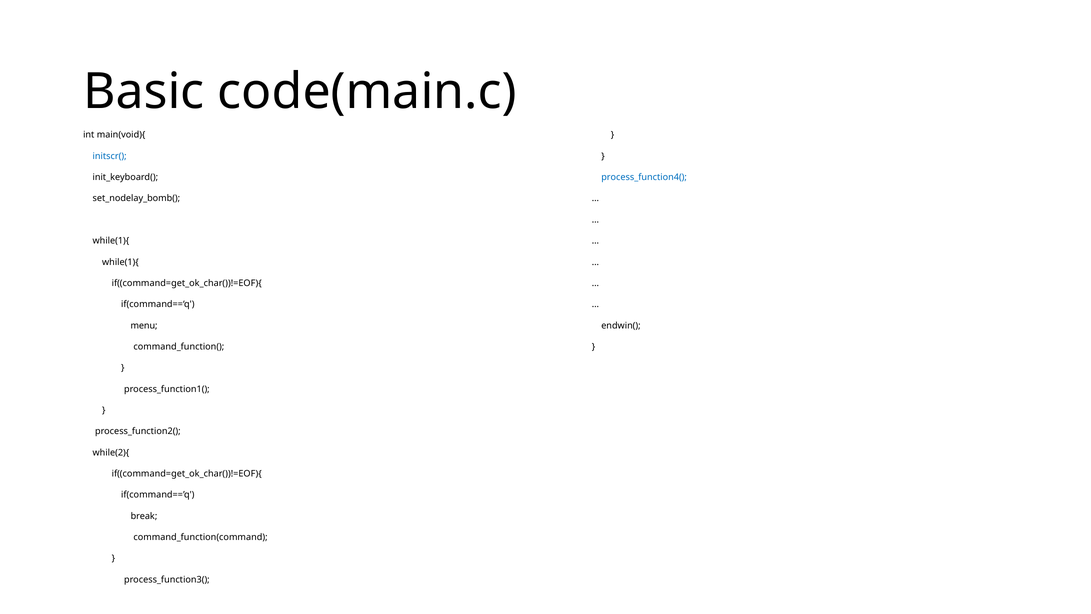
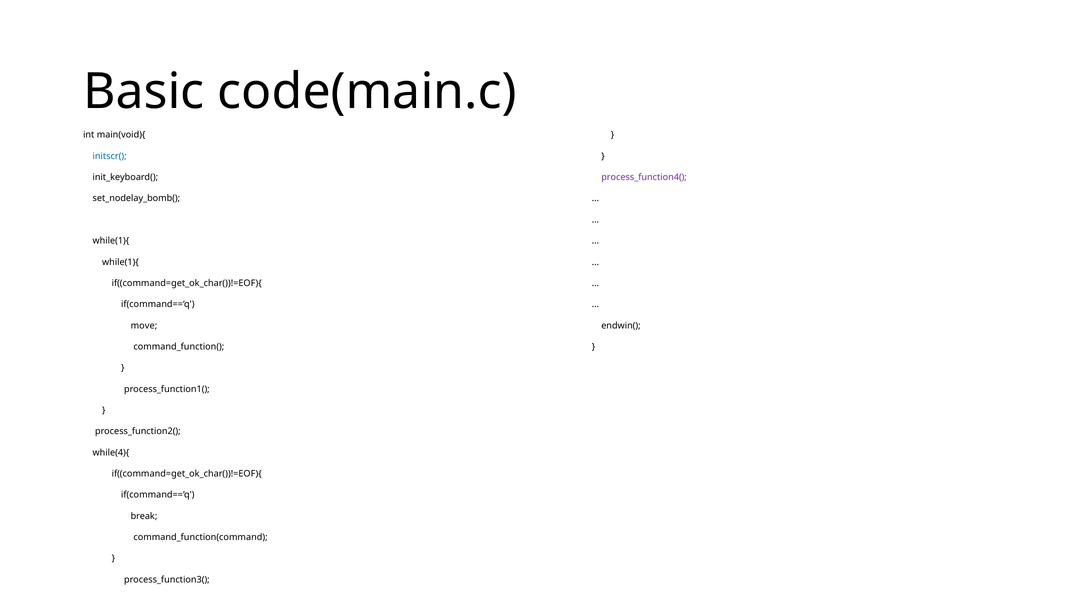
process_function4( colour: blue -> purple
menu: menu -> move
while(2){: while(2){ -> while(4){
